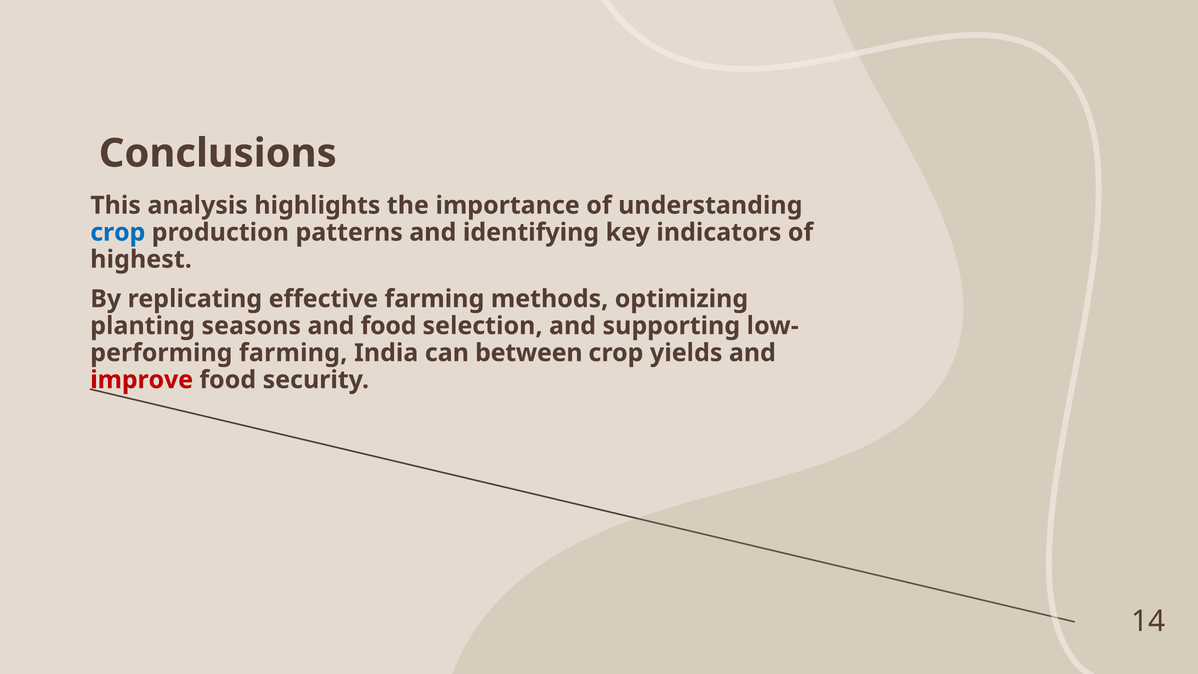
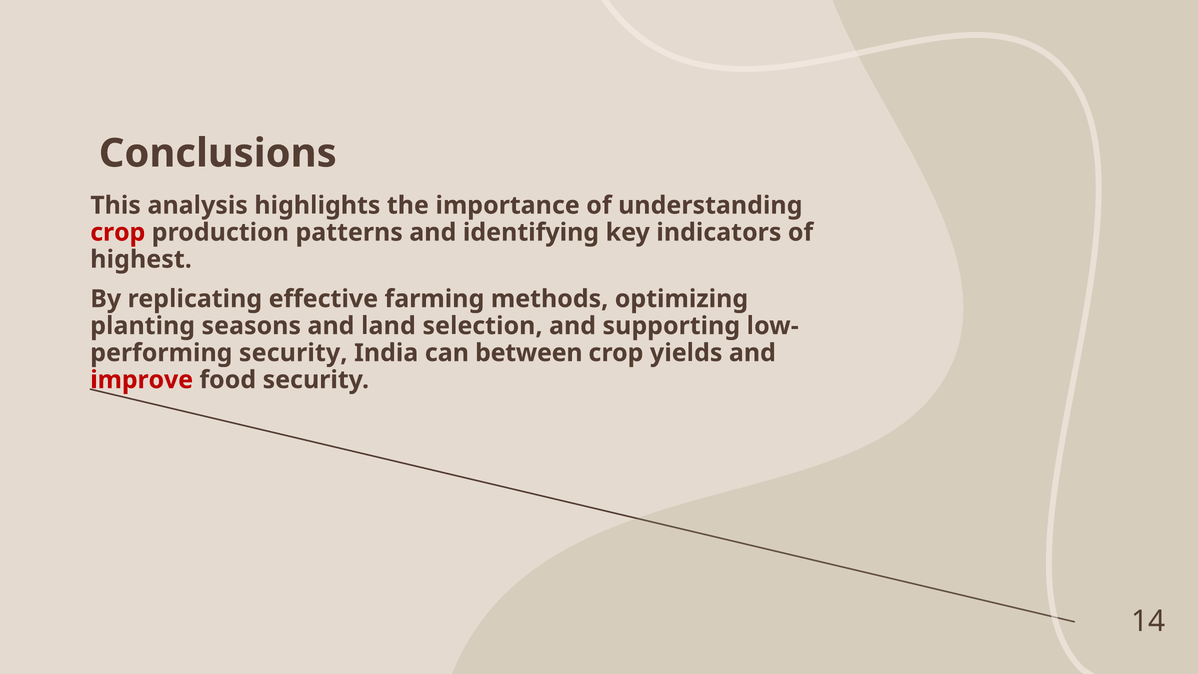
crop at (118, 232) colour: blue -> red
and food: food -> land
farming at (293, 353): farming -> security
